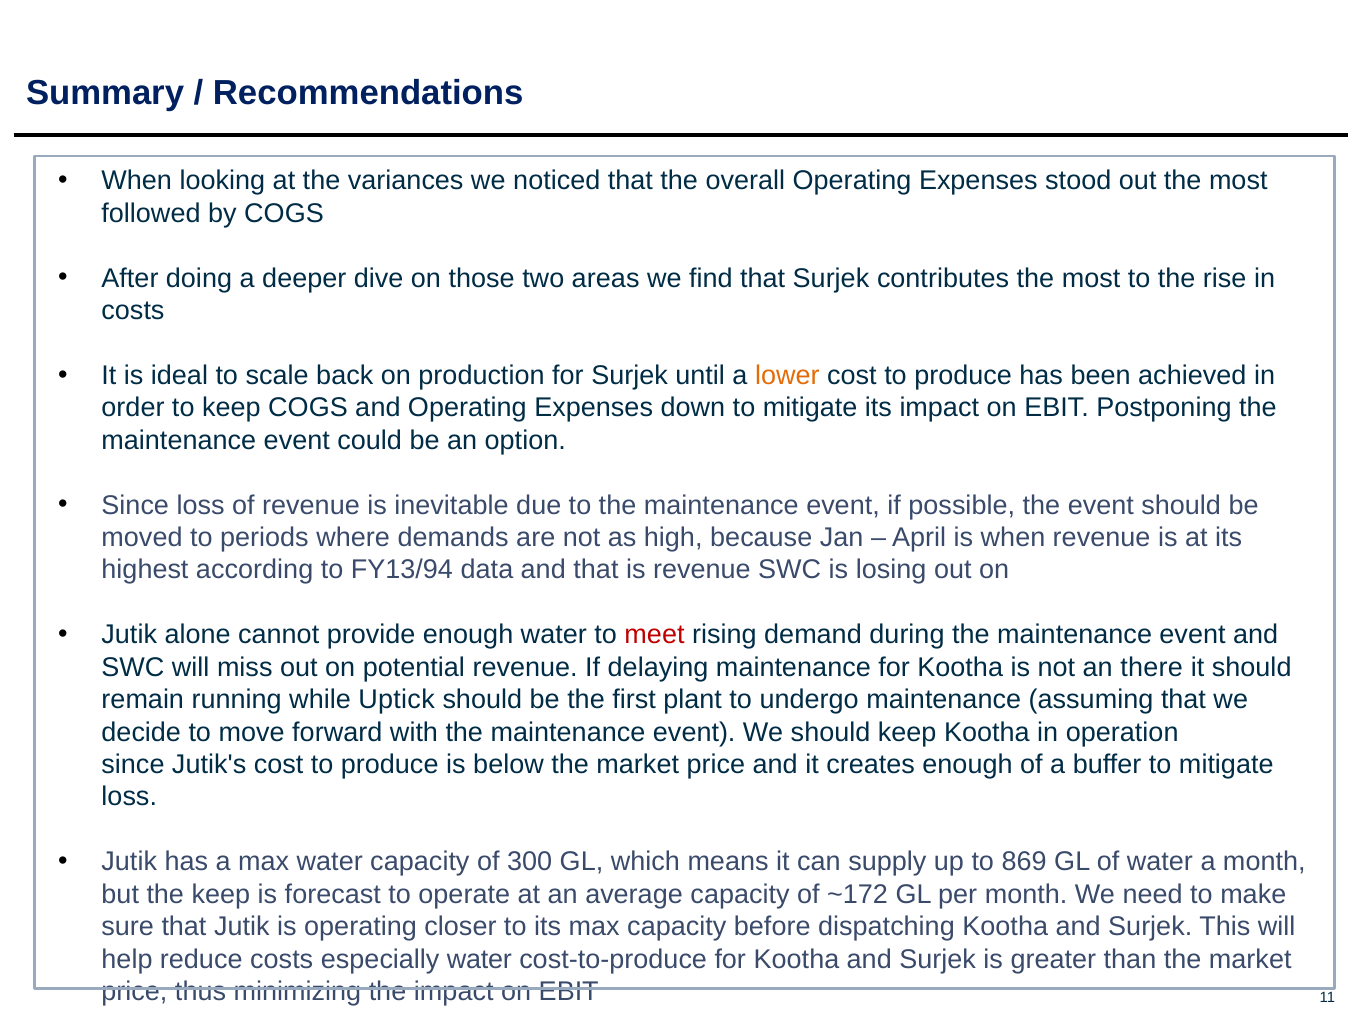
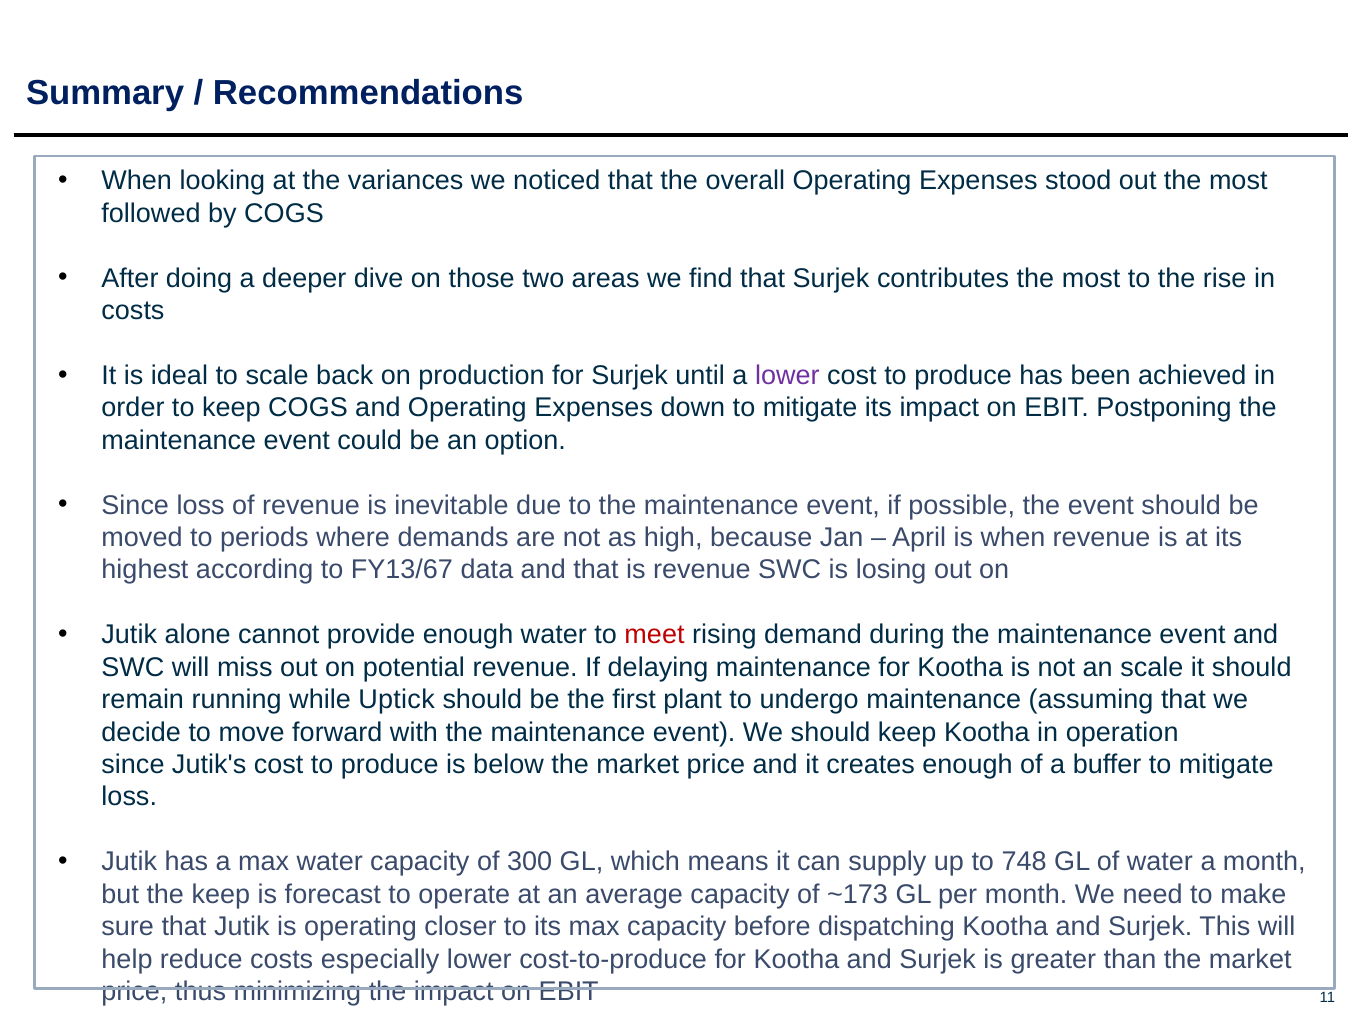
lower at (787, 375) colour: orange -> purple
FY13/94: FY13/94 -> FY13/67
an there: there -> scale
869: 869 -> 748
~172: ~172 -> ~173
especially water: water -> lower
